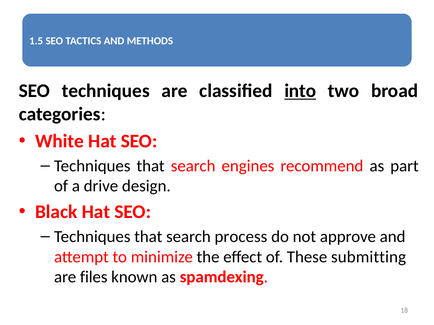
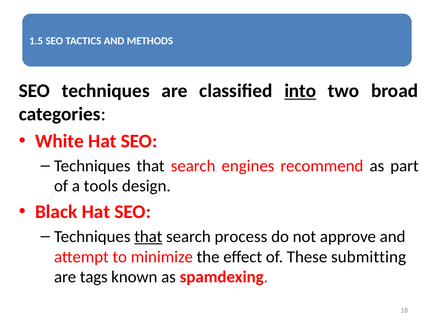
drive: drive -> tools
that at (148, 237) underline: none -> present
files: files -> tags
